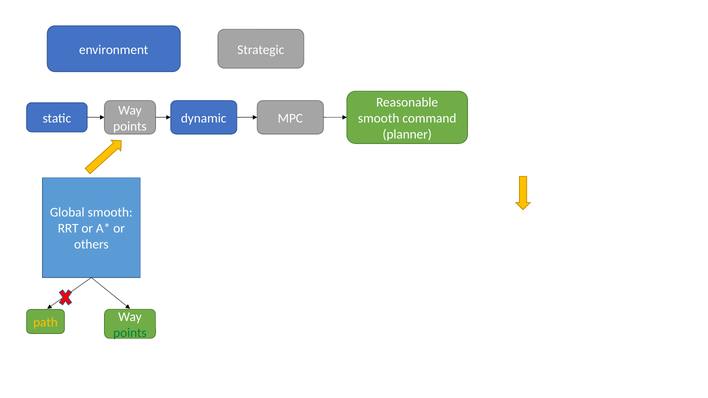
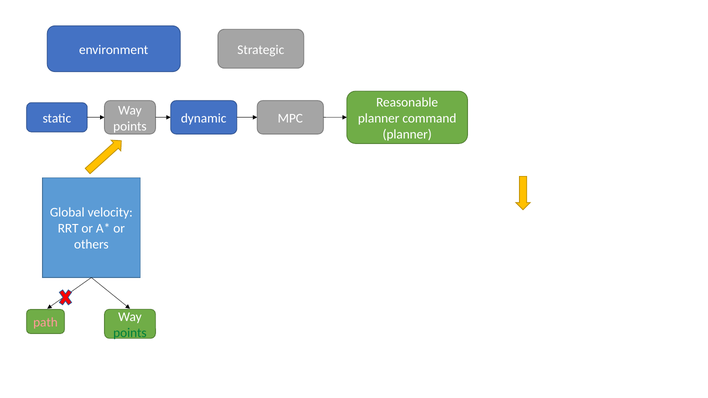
smooth at (379, 118): smooth -> planner
Global smooth: smooth -> velocity
path colour: yellow -> pink
